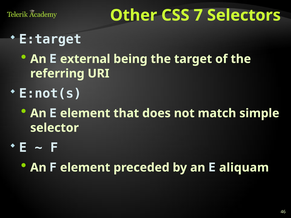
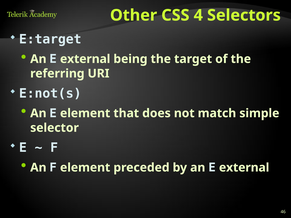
7: 7 -> 4
by an E aliquam: aliquam -> external
